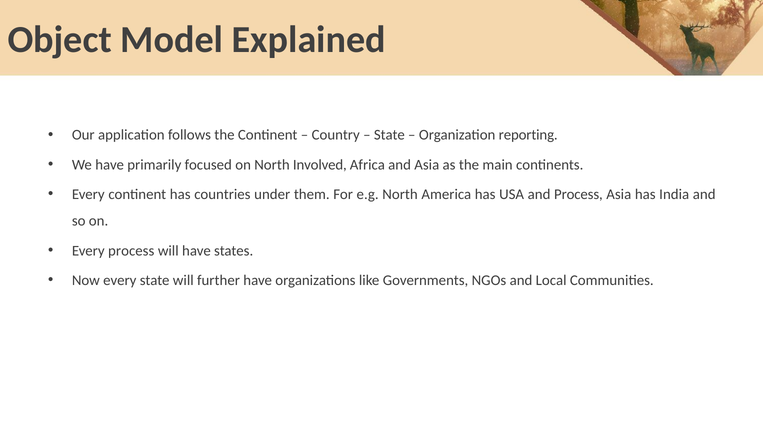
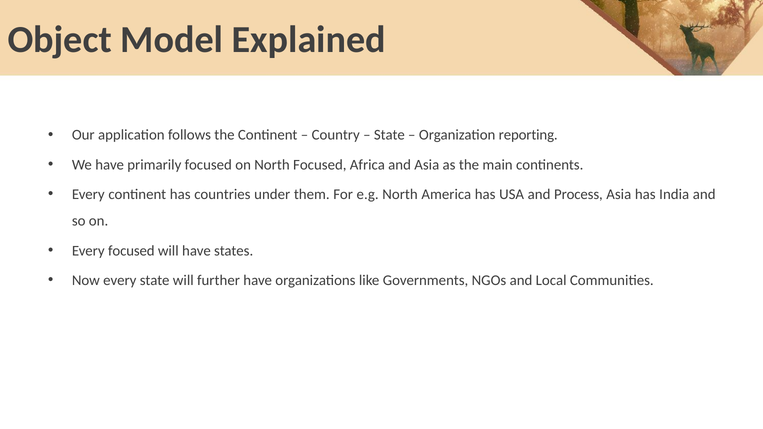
North Involved: Involved -> Focused
Every process: process -> focused
